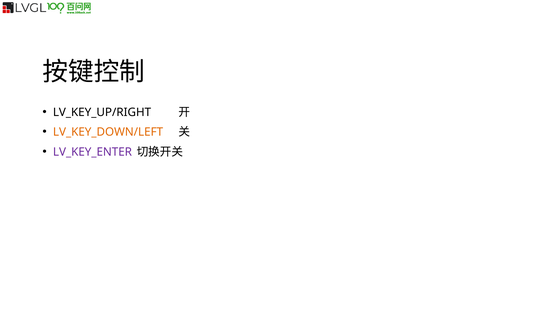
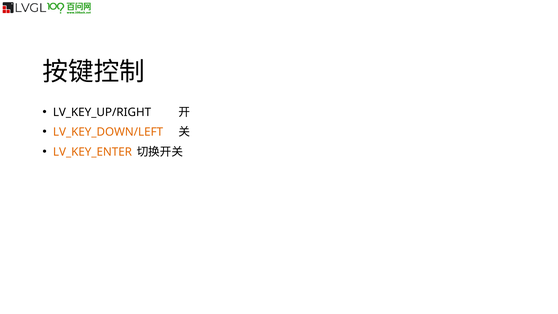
LV_KEY_ENTER colour: purple -> orange
